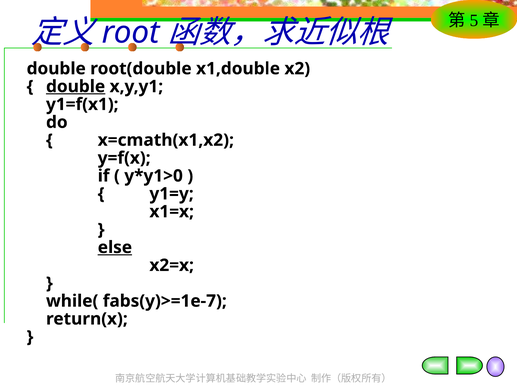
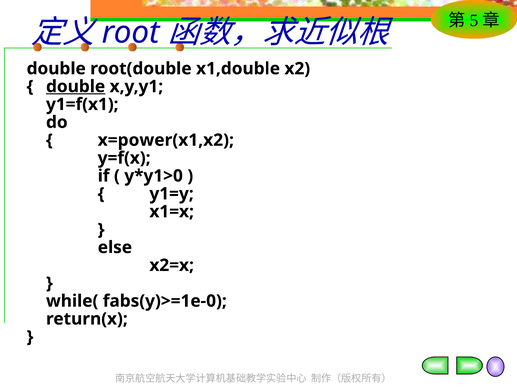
x=cmath(x1,x2: x=cmath(x1,x2 -> x=power(x1,x2
else underline: present -> none
fabs(y)>=1e-7: fabs(y)>=1e-7 -> fabs(y)>=1e-0
